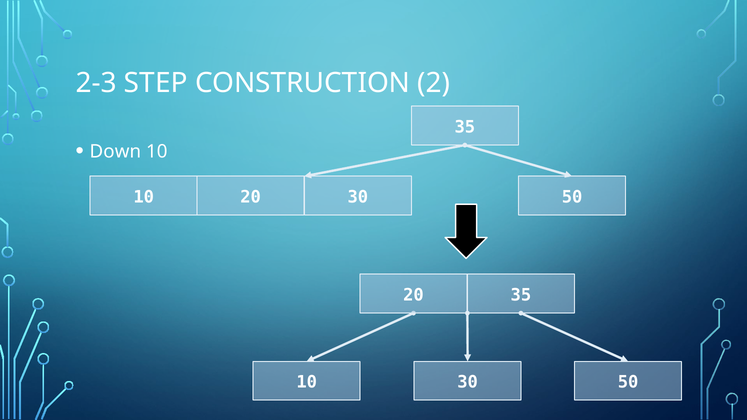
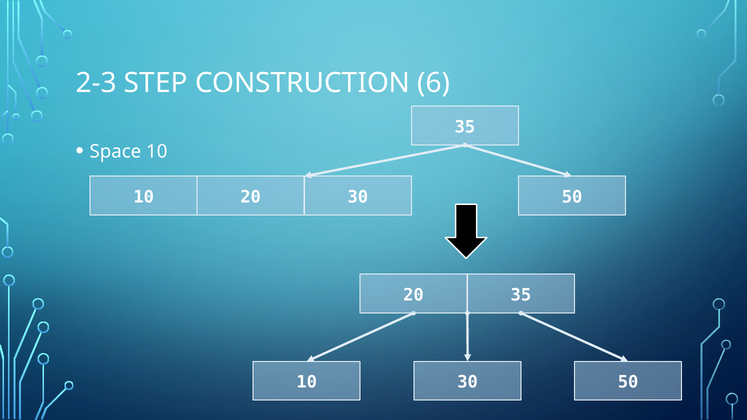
2: 2 -> 6
Down: Down -> Space
